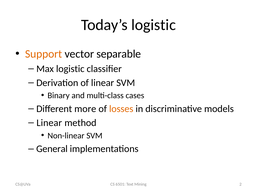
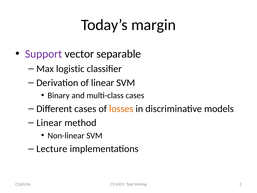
Today’s logistic: logistic -> margin
Support colour: orange -> purple
Different more: more -> cases
General: General -> Lecture
